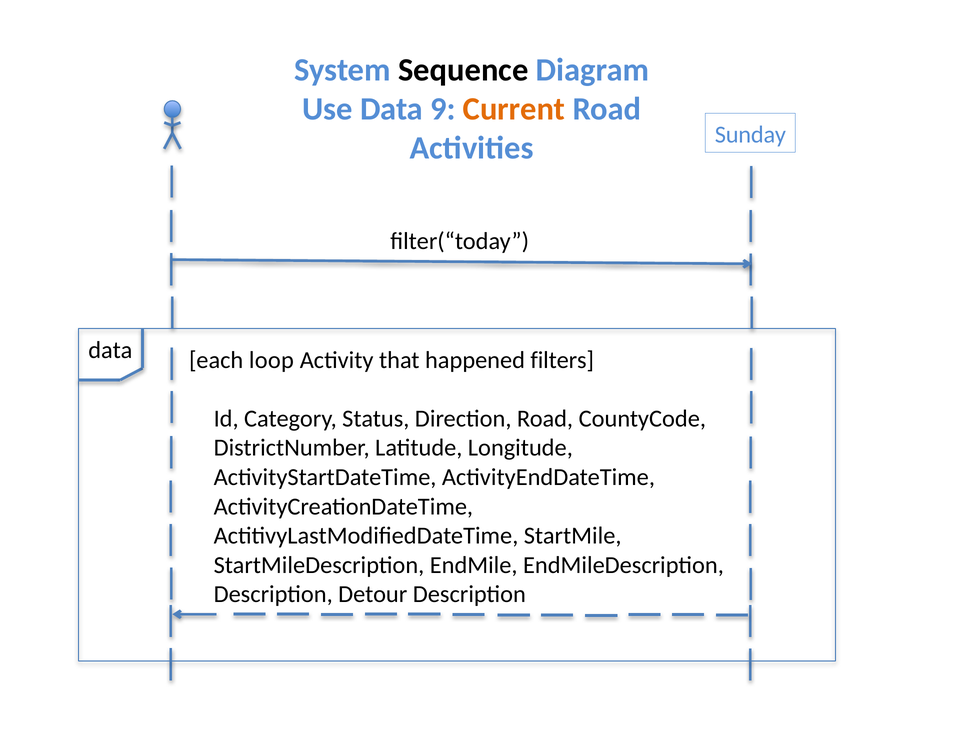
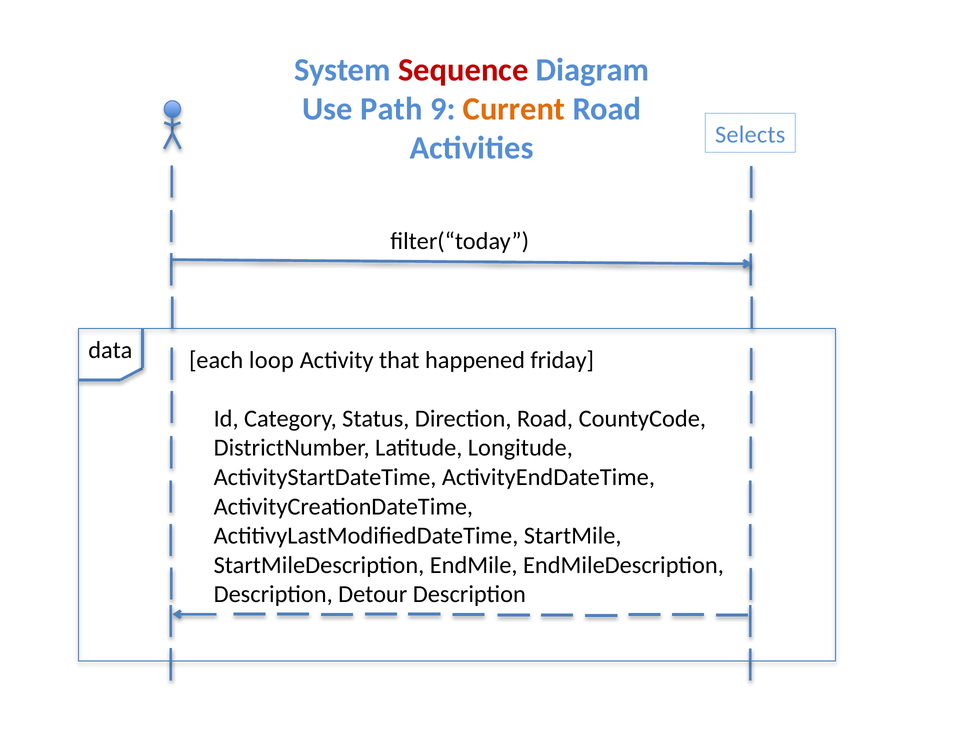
Sequence colour: black -> red
Use Data: Data -> Path
Sunday: Sunday -> Selects
filters: filters -> friday
